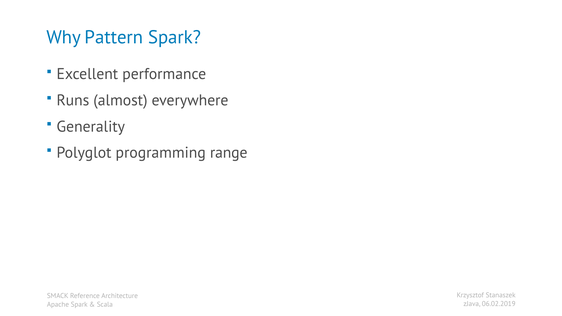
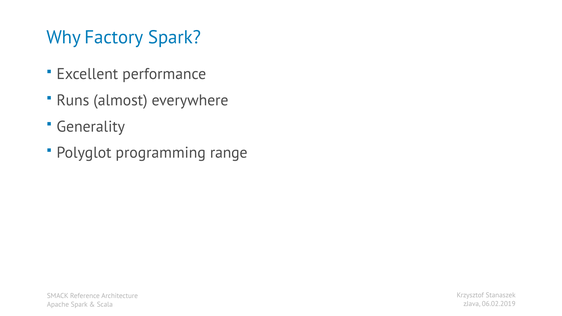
Pattern: Pattern -> Factory
